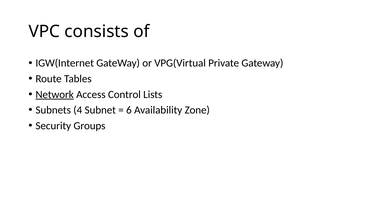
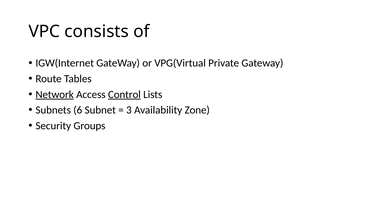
Control underline: none -> present
4: 4 -> 6
6: 6 -> 3
